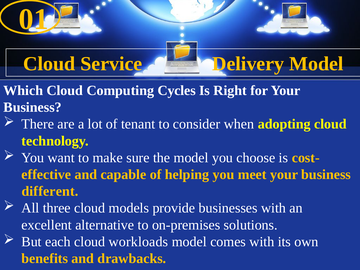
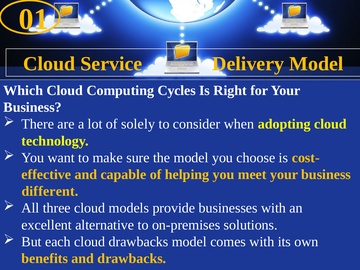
tenant: tenant -> solely
cloud workloads: workloads -> drawbacks
